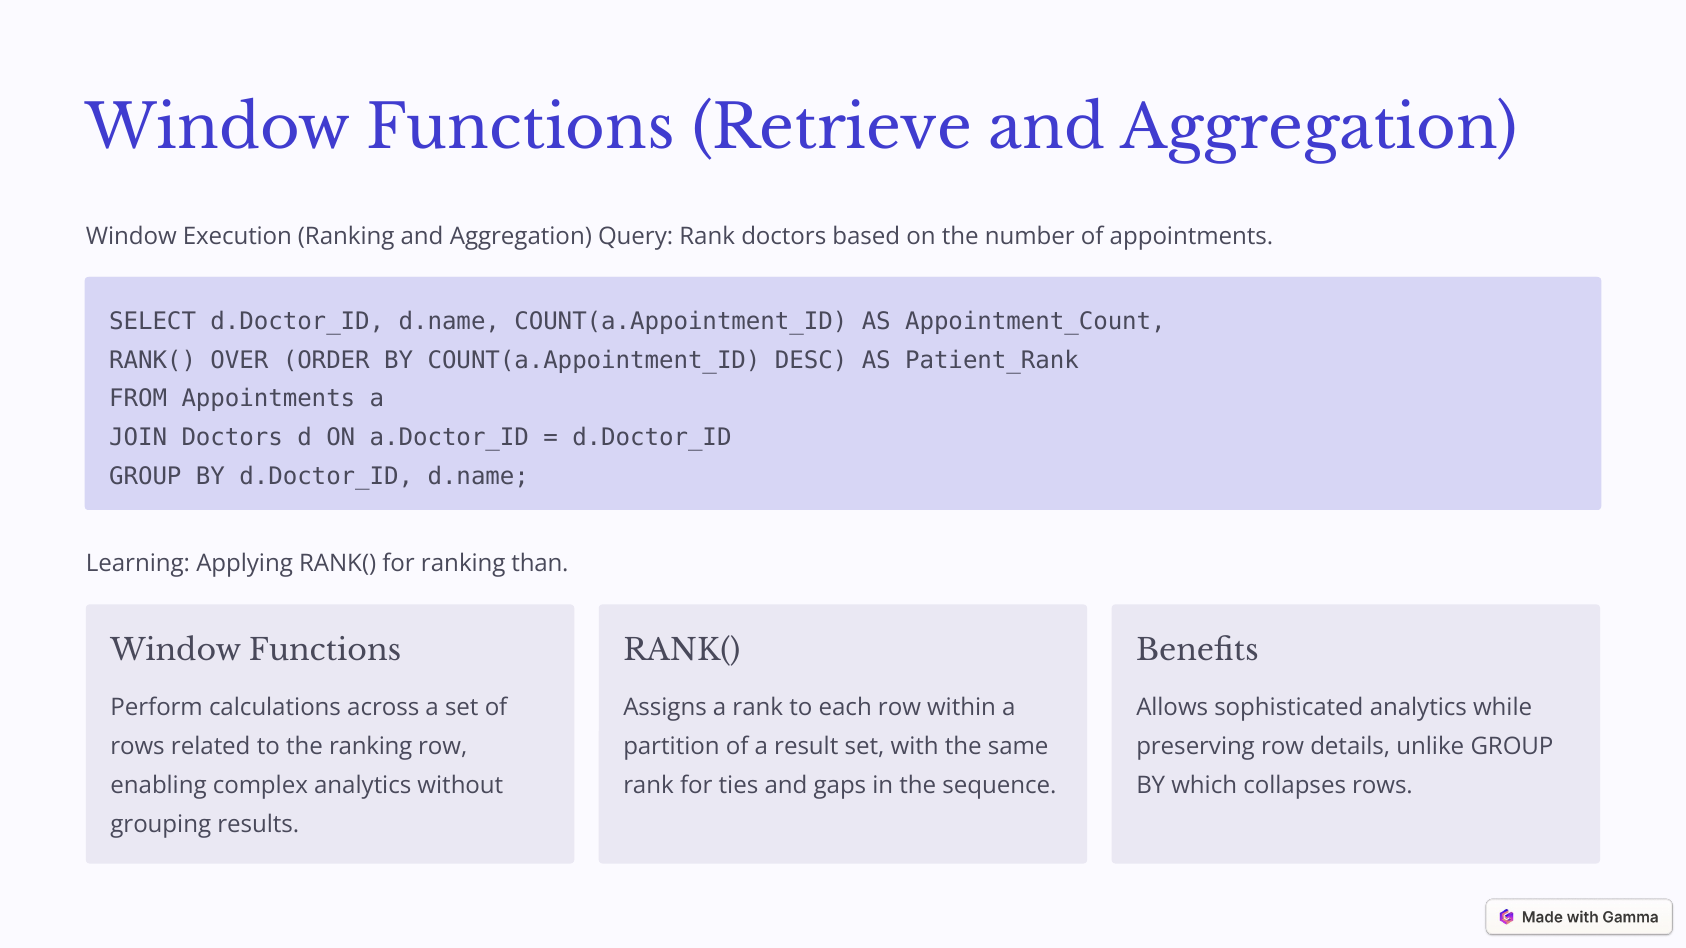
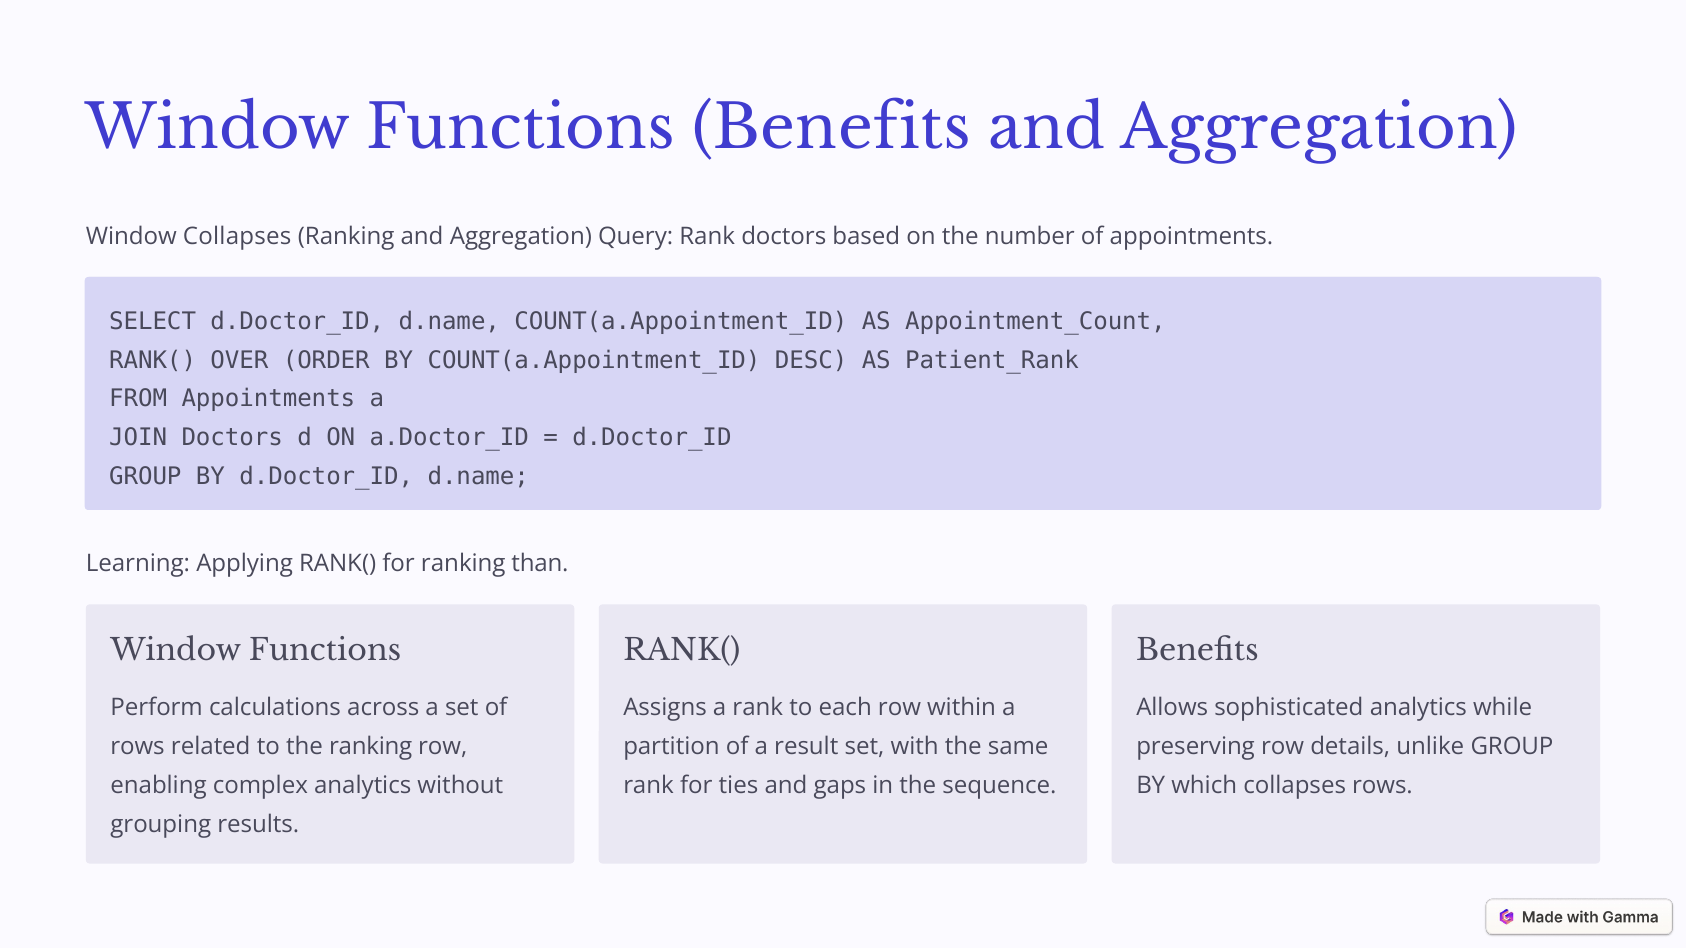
Functions Retrieve: Retrieve -> Benefits
Window Execution: Execution -> Collapses
